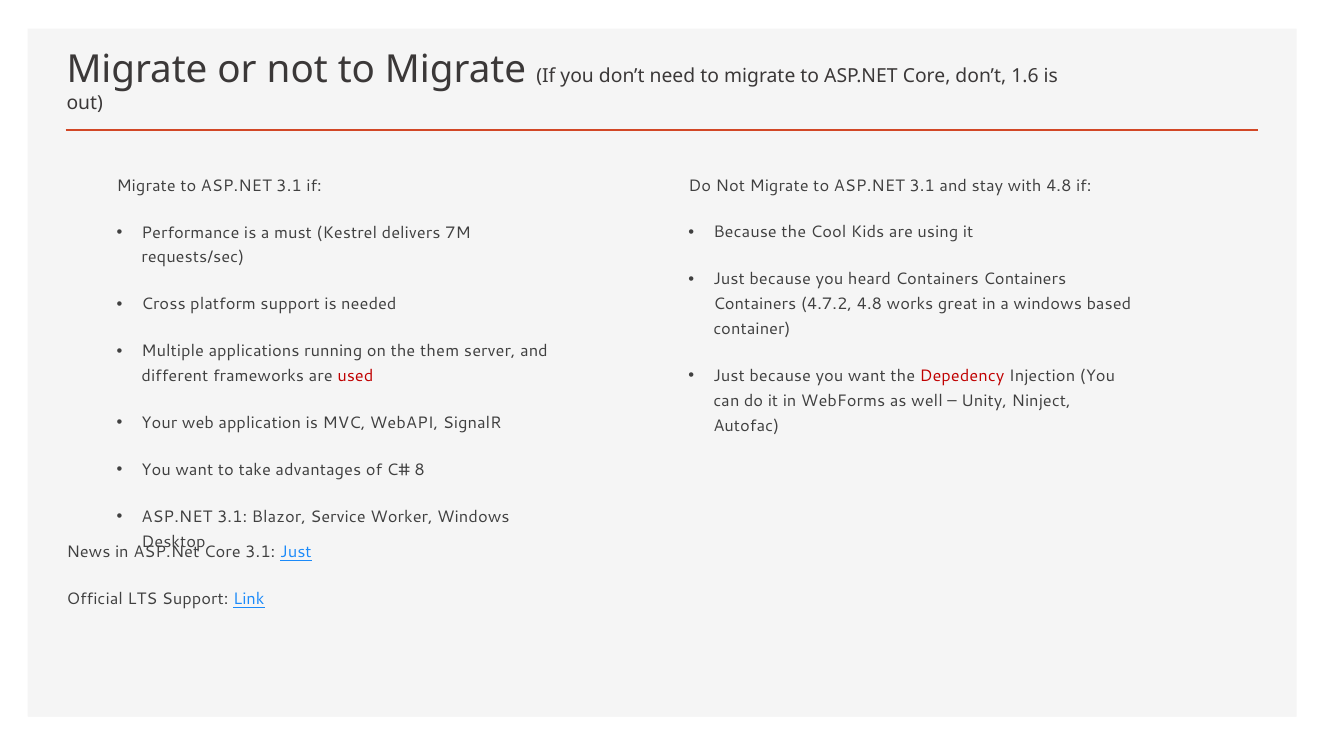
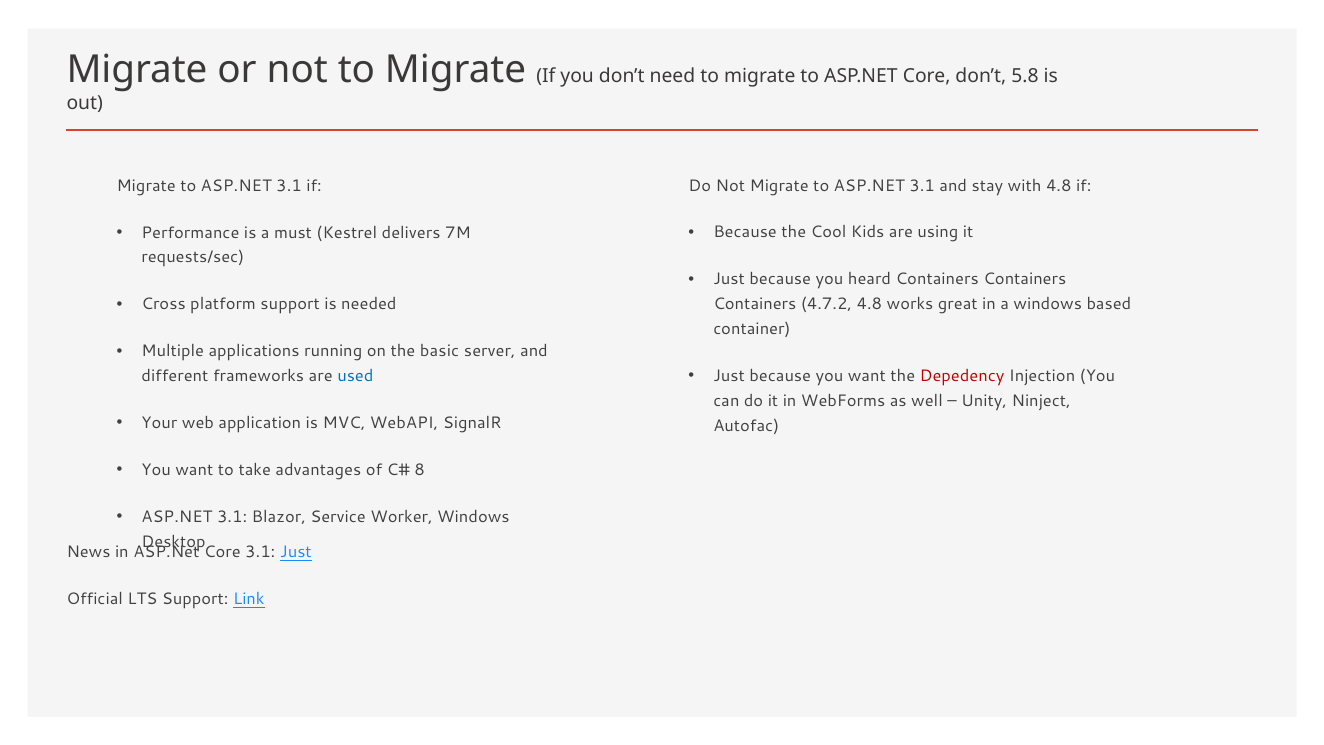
1.6: 1.6 -> 5.8
them: them -> basic
used colour: red -> blue
